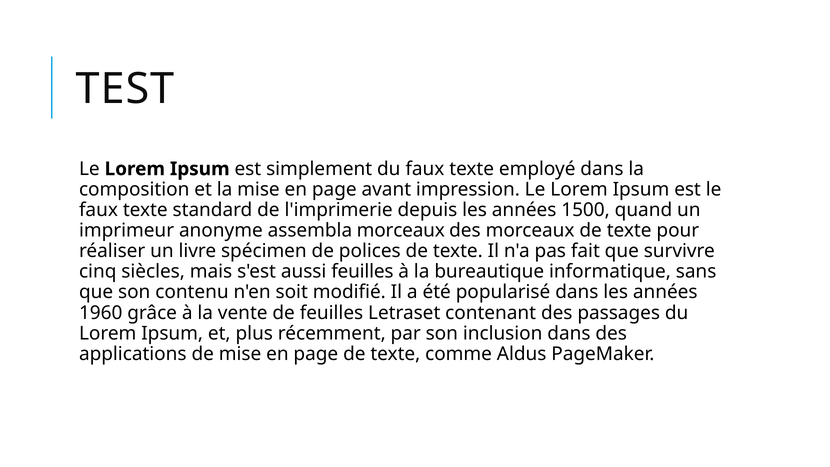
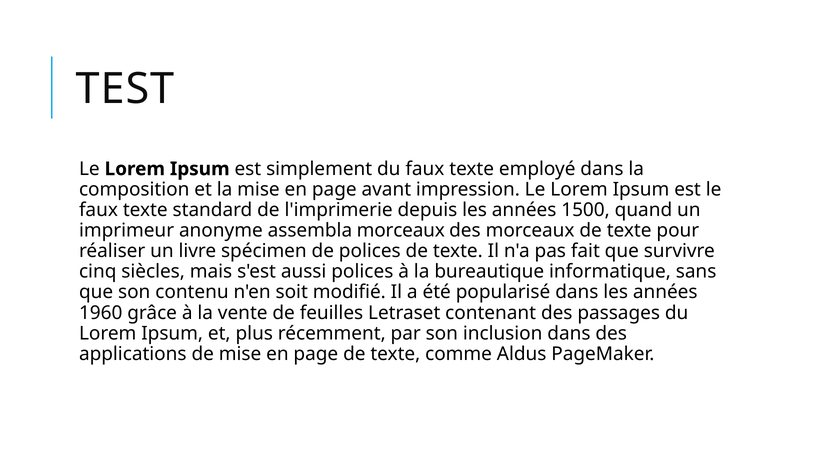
aussi feuilles: feuilles -> polices
